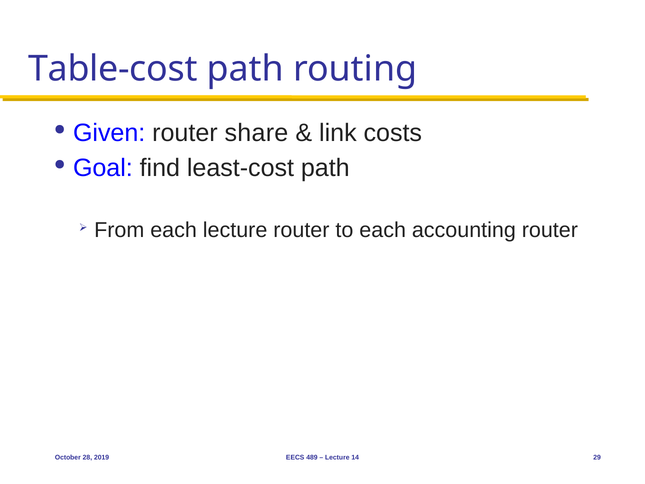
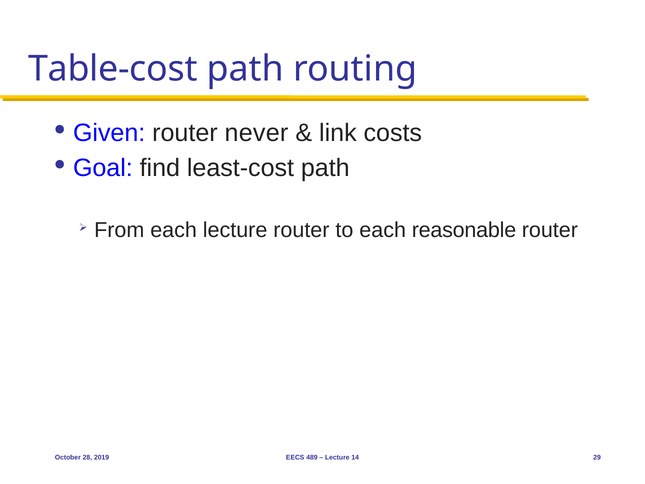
share: share -> never
accounting: accounting -> reasonable
